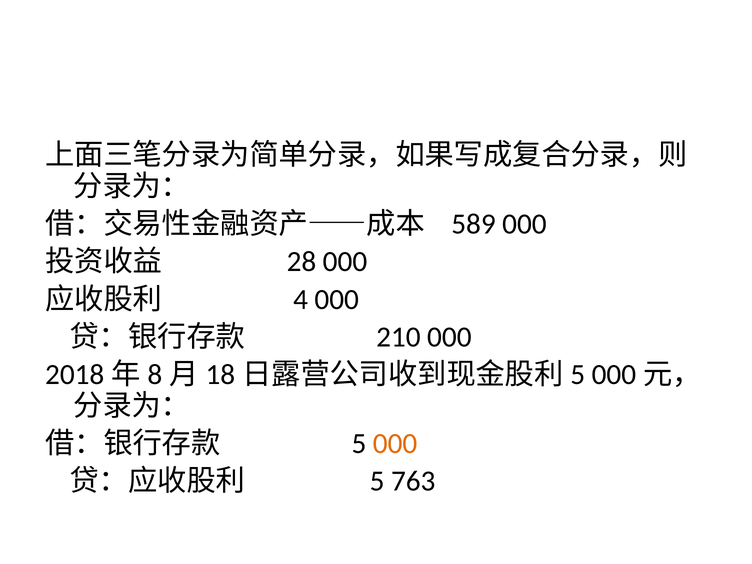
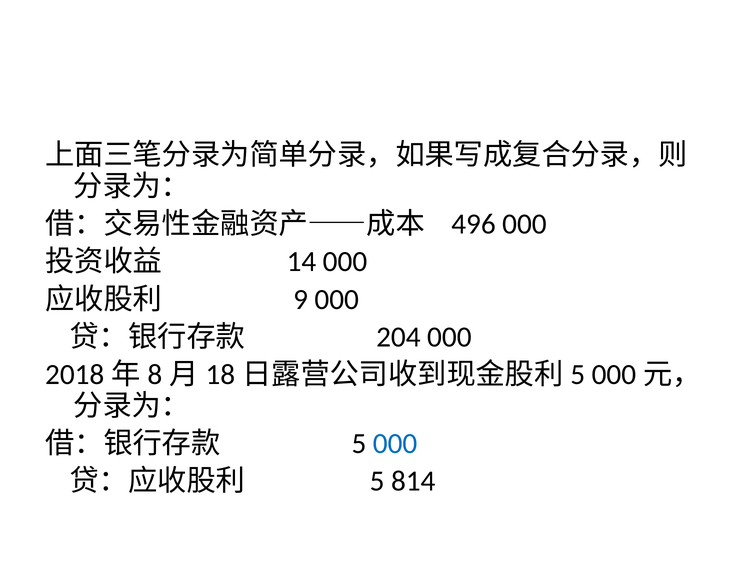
589: 589 -> 496
28: 28 -> 14
4: 4 -> 9
210: 210 -> 204
000 at (395, 444) colour: orange -> blue
763: 763 -> 814
